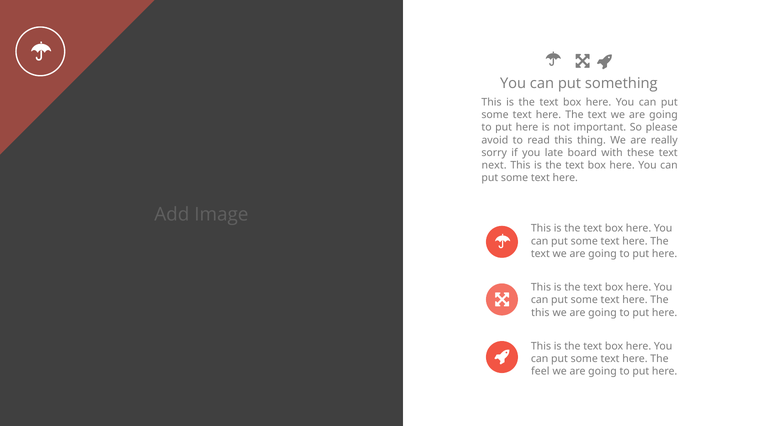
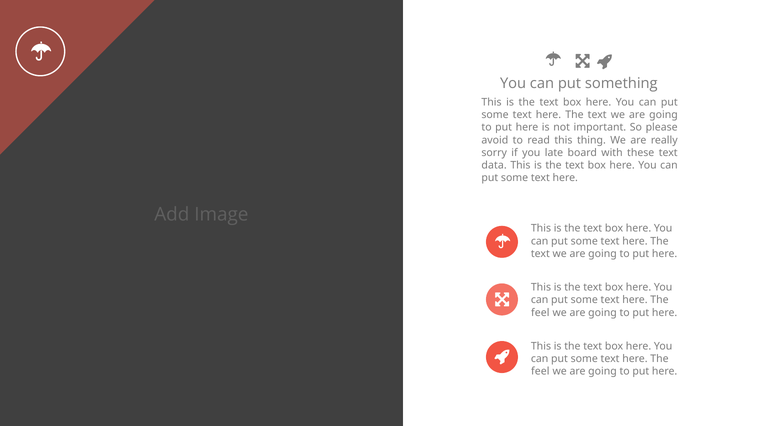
next: next -> data
this at (540, 312): this -> feel
